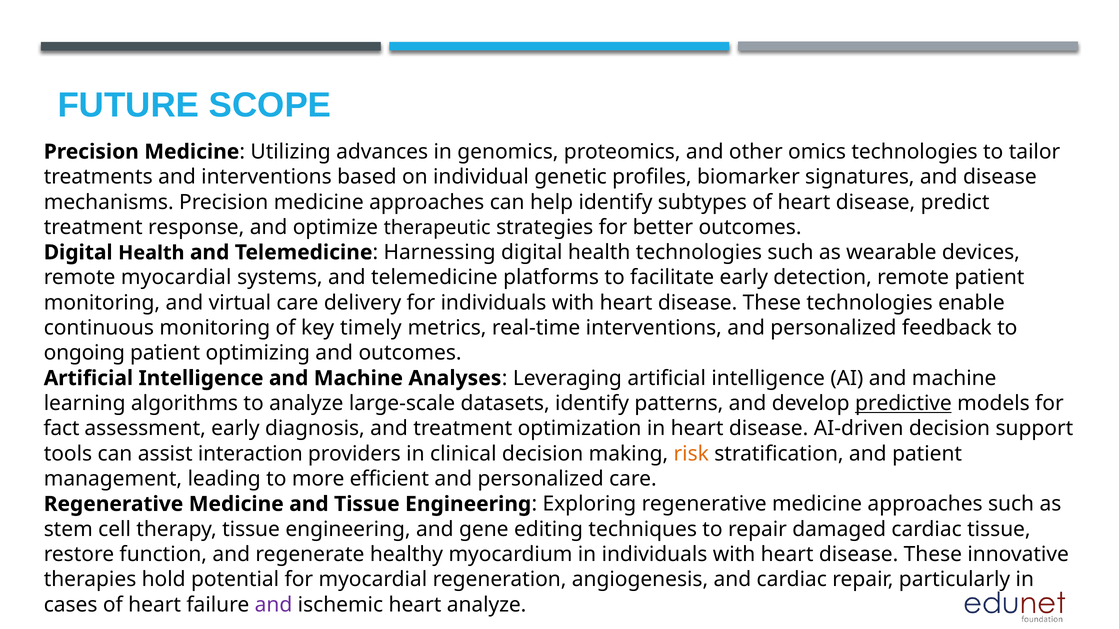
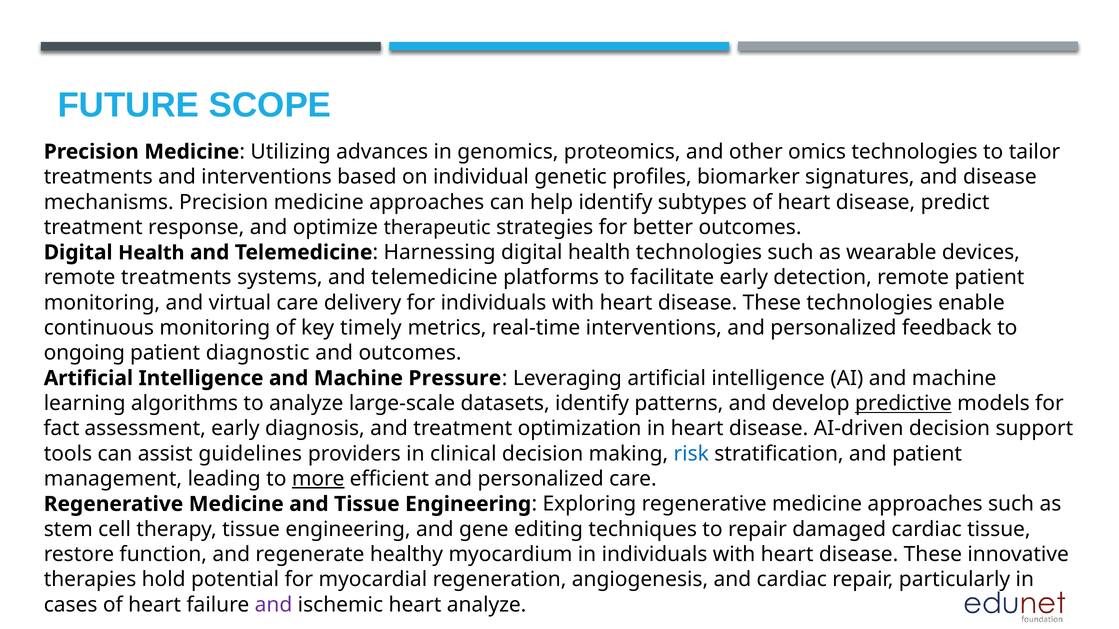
remote myocardial: myocardial -> treatments
optimizing: optimizing -> diagnostic
Analyses: Analyses -> Pressure
interaction: interaction -> guidelines
risk colour: orange -> blue
more underline: none -> present
